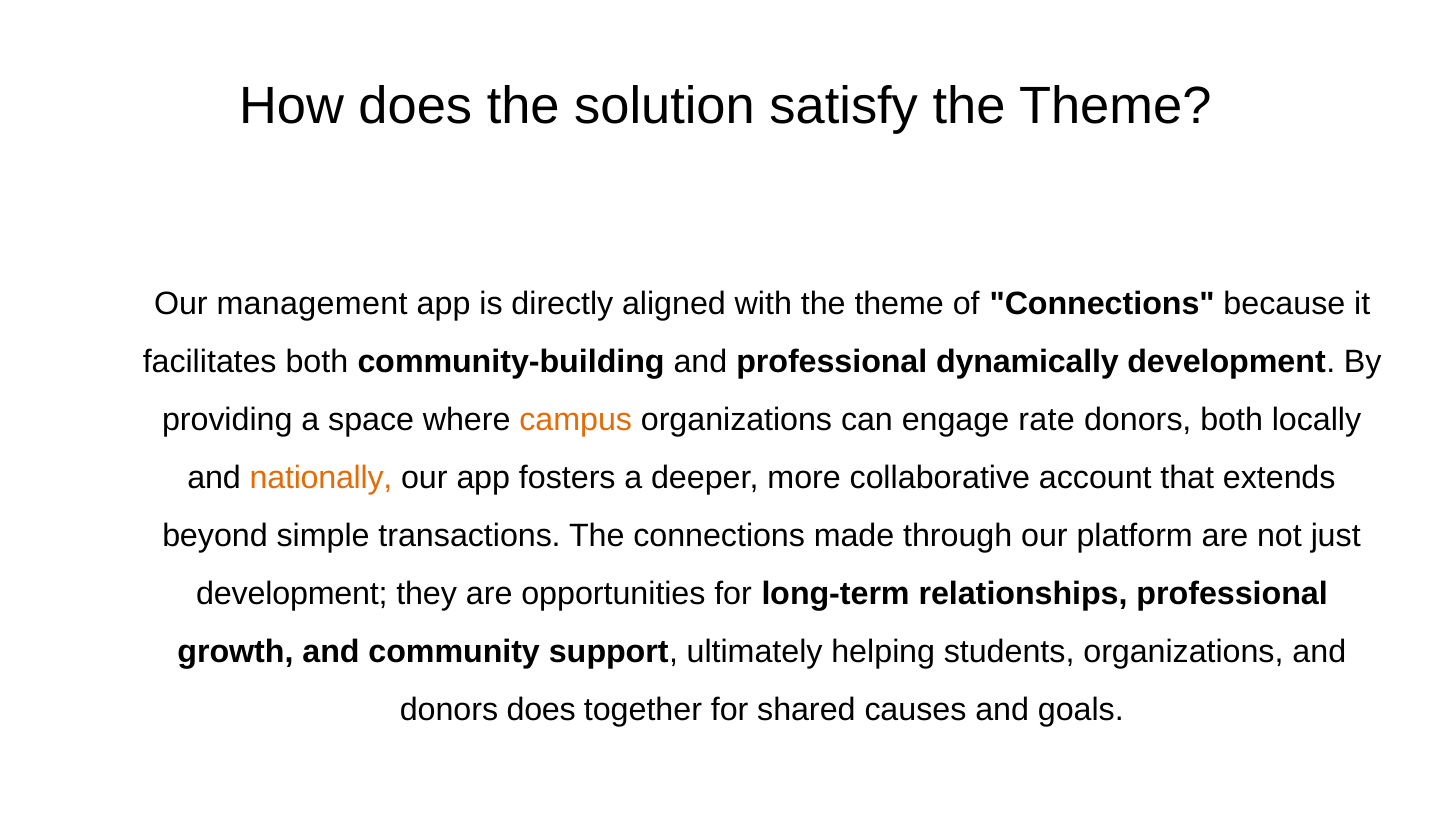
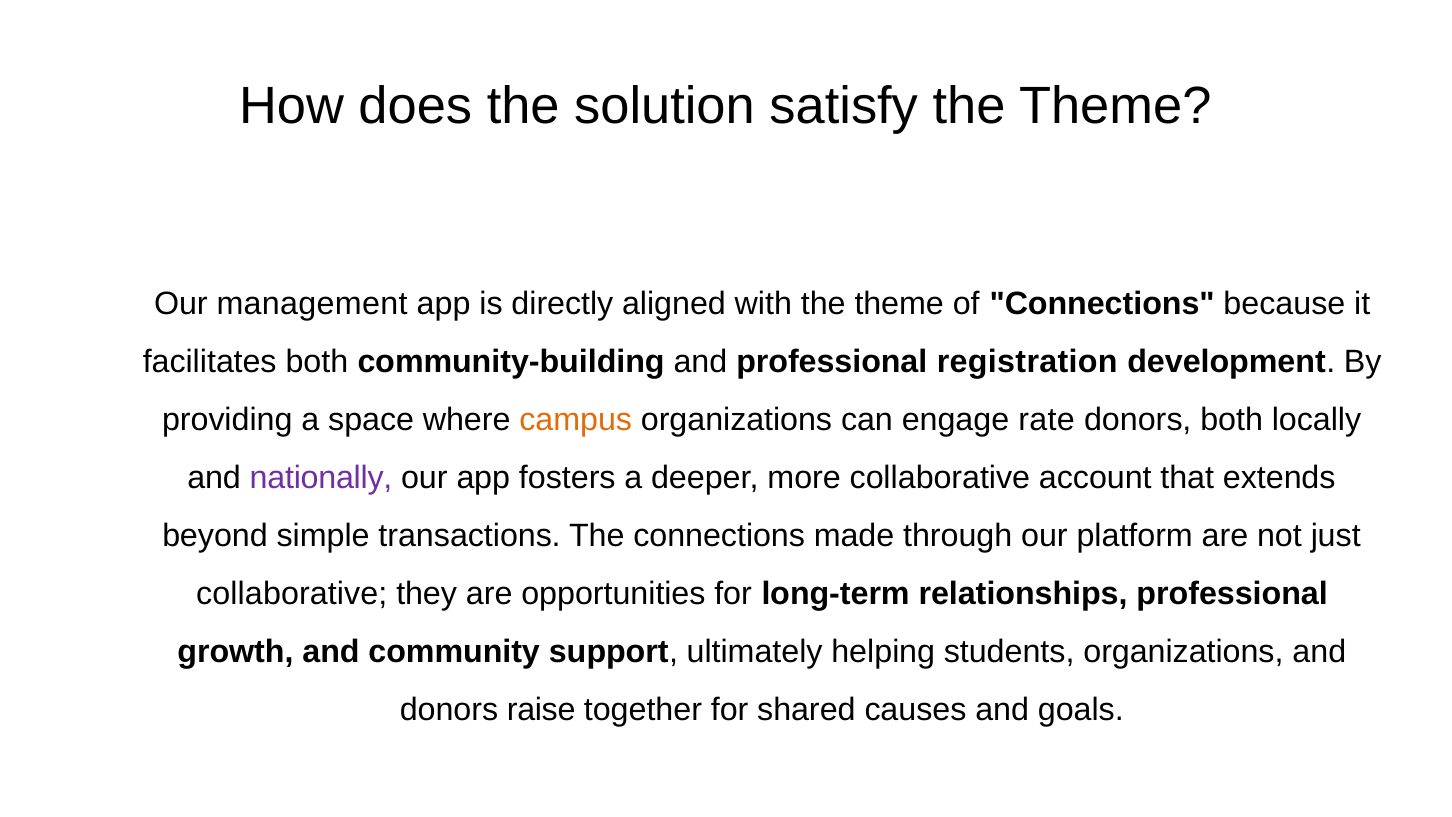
dynamically: dynamically -> registration
nationally colour: orange -> purple
development at (292, 594): development -> collaborative
donors does: does -> raise
